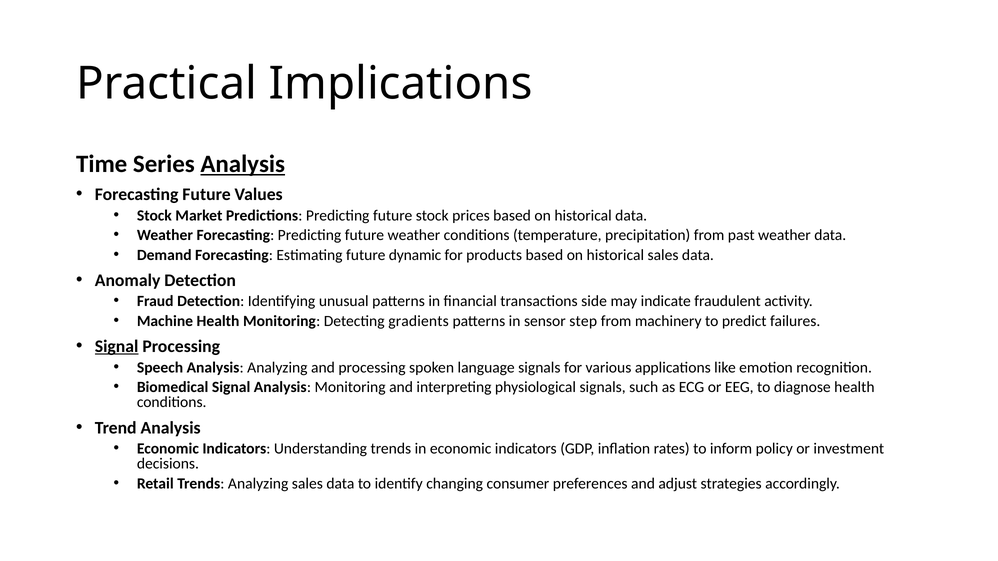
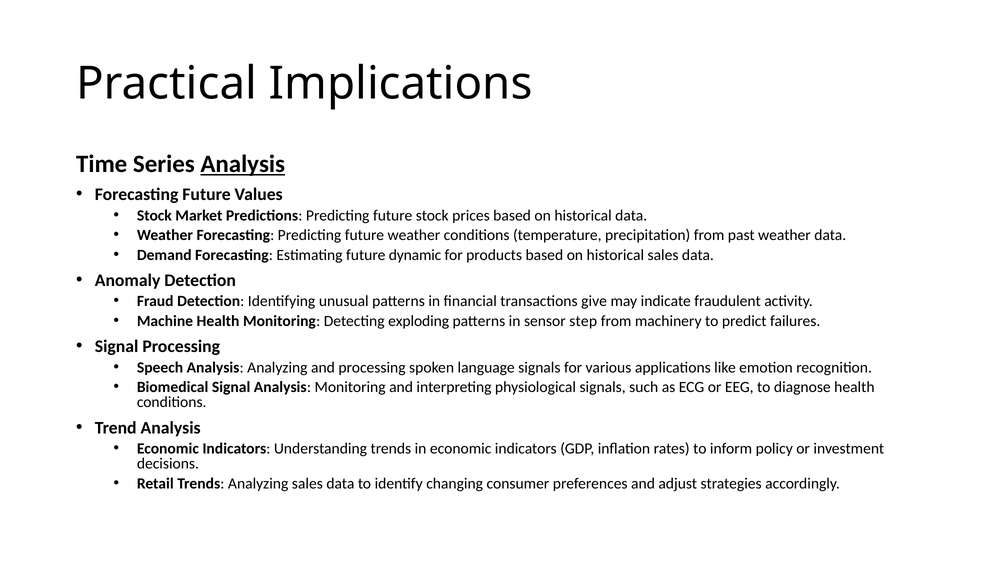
side: side -> give
gradients: gradients -> exploding
Signal at (117, 347) underline: present -> none
